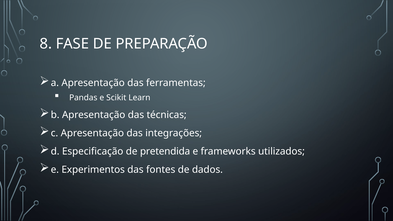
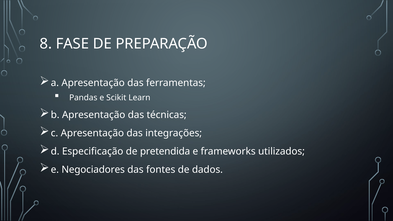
Experimentos: Experimentos -> Negociadores
